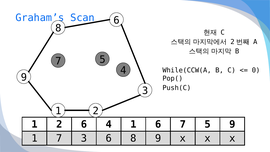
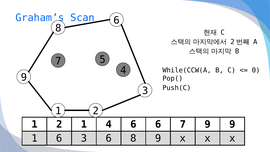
2 6: 6 -> 1
4 1: 1 -> 6
6 7 5: 5 -> 9
7 at (59, 138): 7 -> 6
